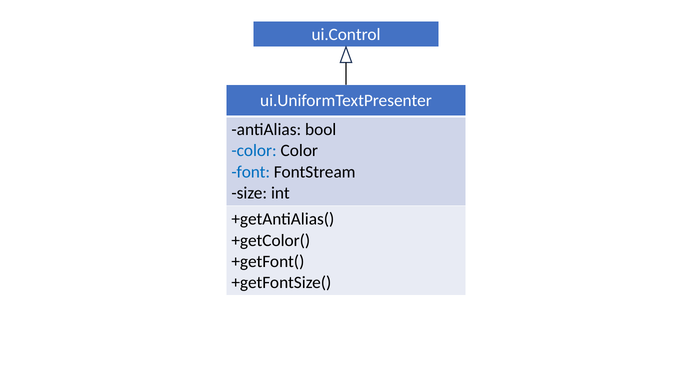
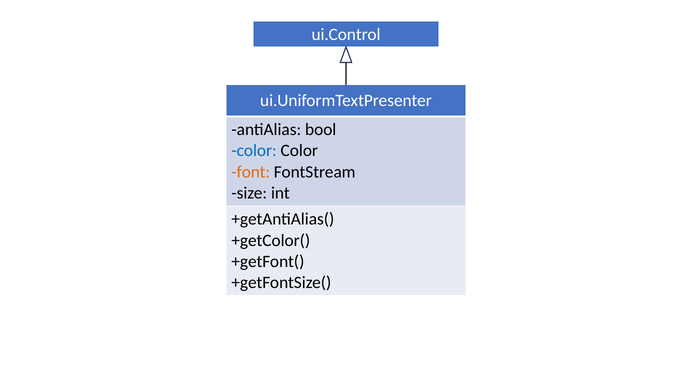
font colour: blue -> orange
